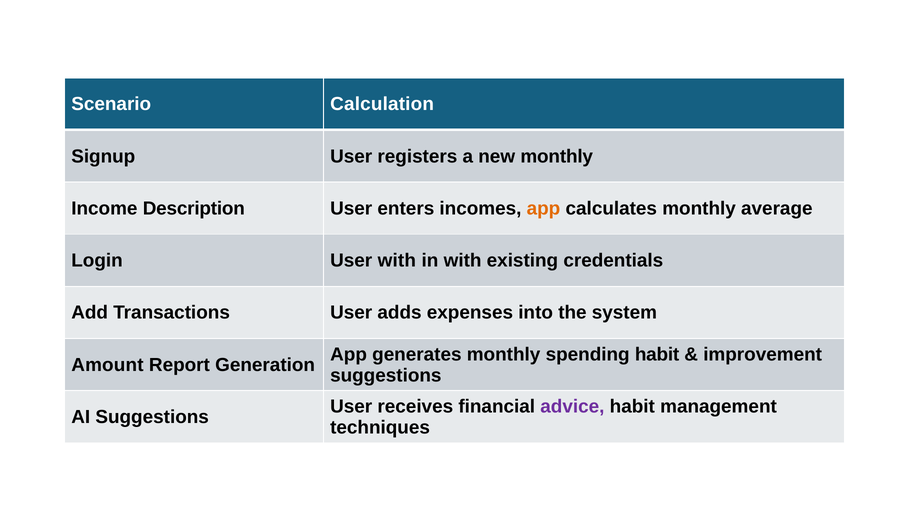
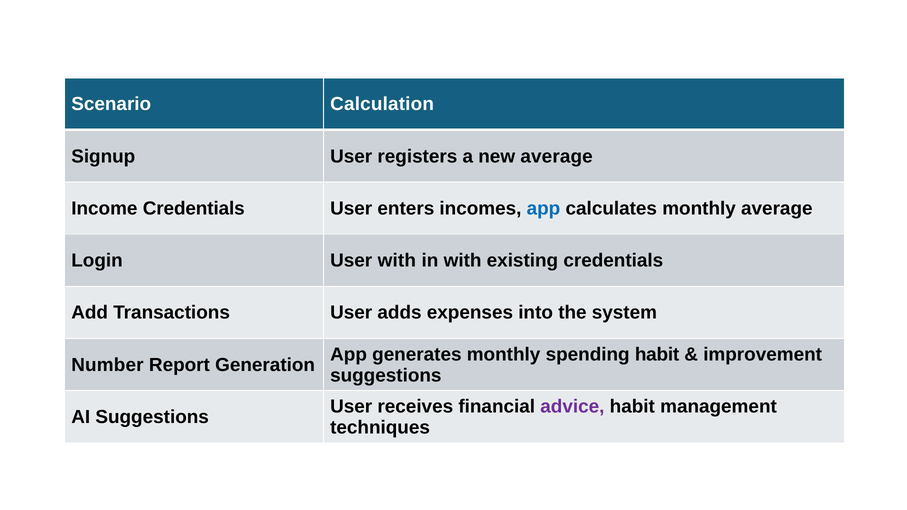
new monthly: monthly -> average
Income Description: Description -> Credentials
app at (543, 209) colour: orange -> blue
Amount: Amount -> Number
